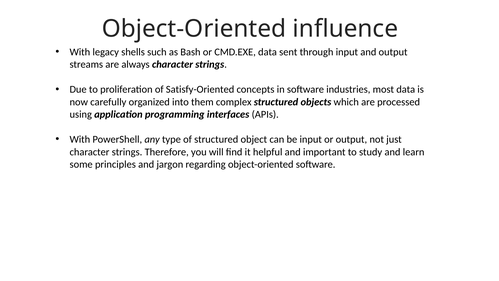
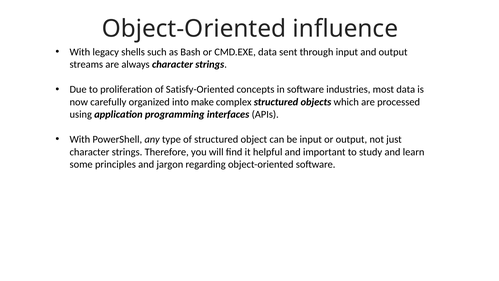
them: them -> make
